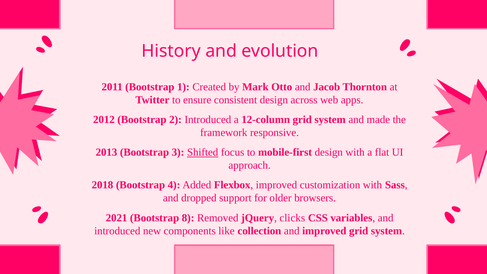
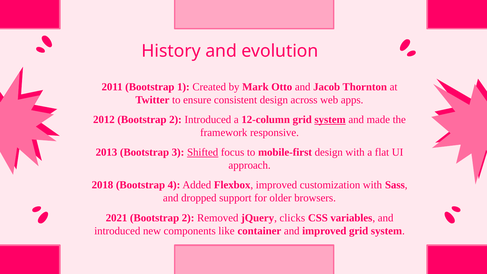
system at (330, 120) underline: none -> present
2021 Bootstrap 8: 8 -> 2
collection: collection -> container
